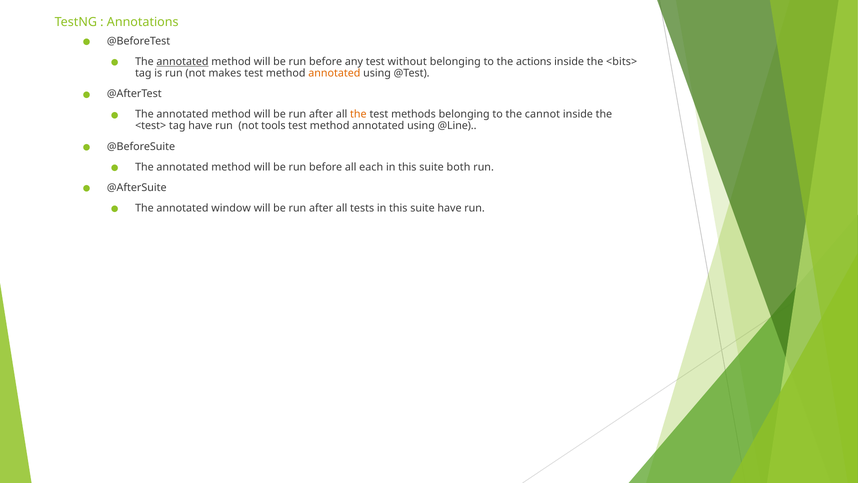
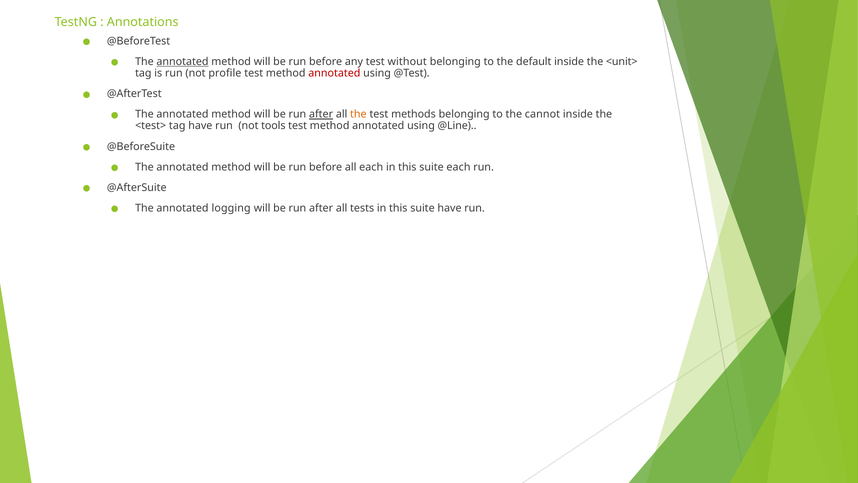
actions: actions -> default
<bits>: <bits> -> <unit>
makes: makes -> profile
annotated at (334, 73) colour: orange -> red
after at (321, 114) underline: none -> present
suite both: both -> each
window: window -> logging
